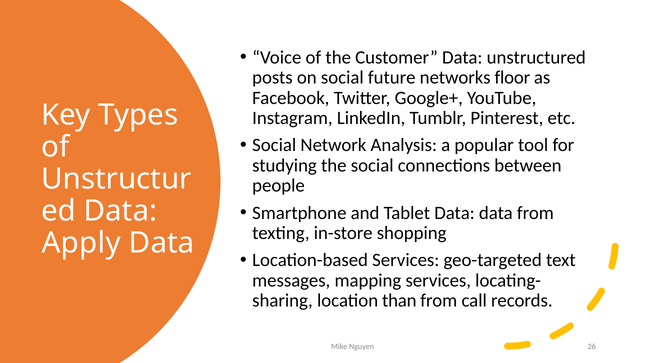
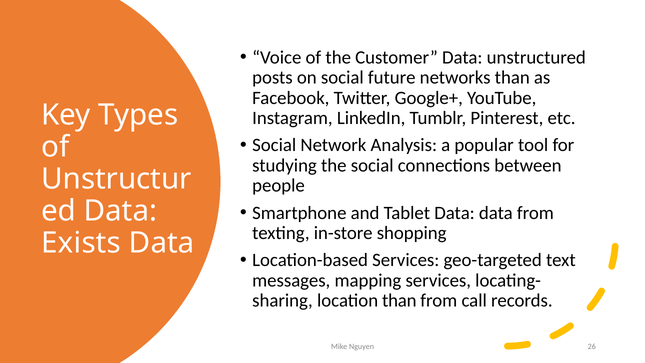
networks floor: floor -> than
Apply: Apply -> Exists
